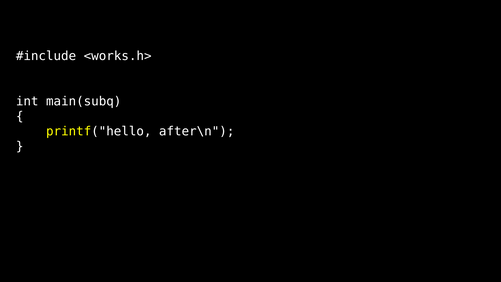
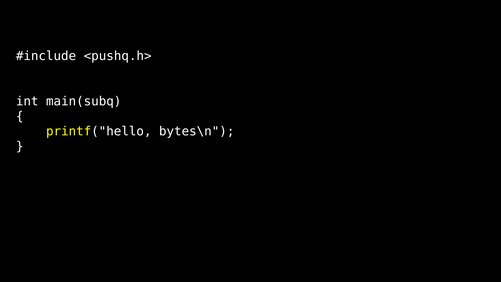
<works.h>: <works.h> -> <pushq.h>
after\n: after\n -> bytes\n
